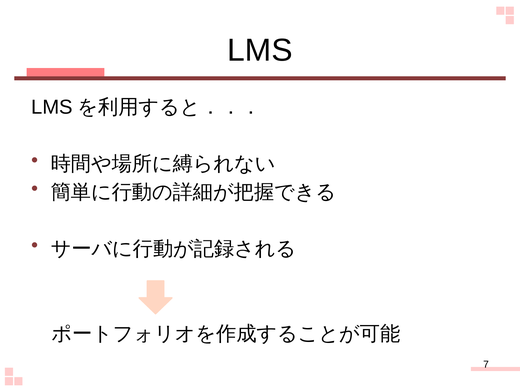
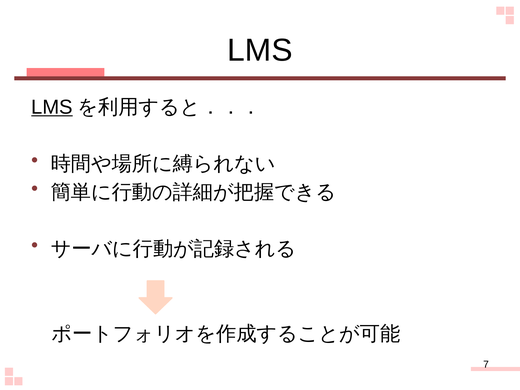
LMS at (52, 107) underline: none -> present
